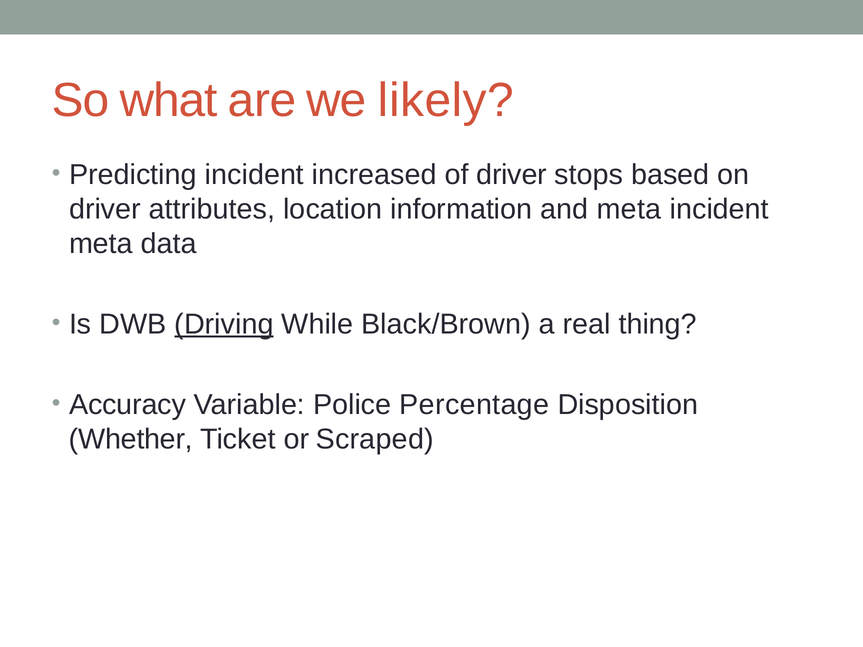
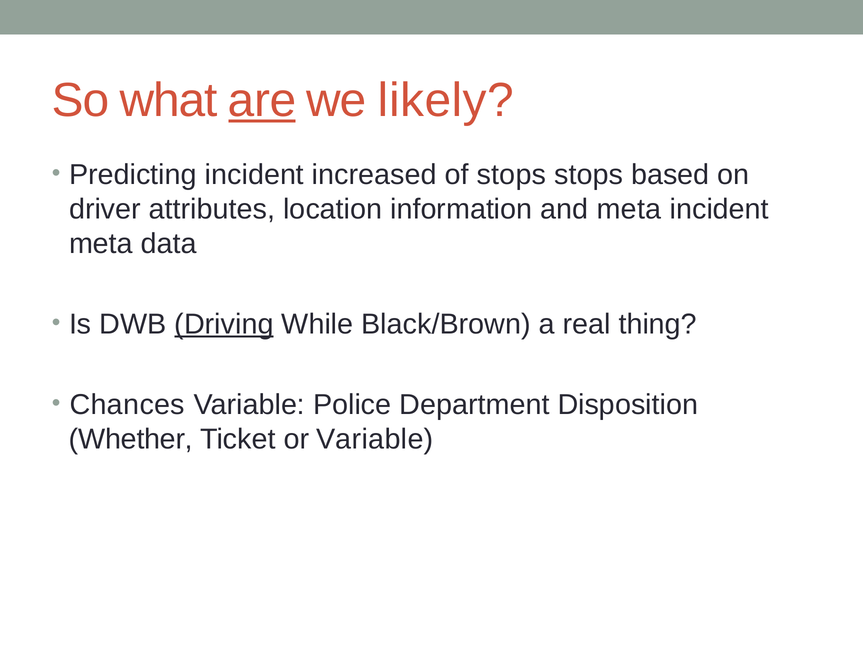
are underline: none -> present
of driver: driver -> stops
Accuracy: Accuracy -> Chances
Percentage: Percentage -> Department
or Scraped: Scraped -> Variable
